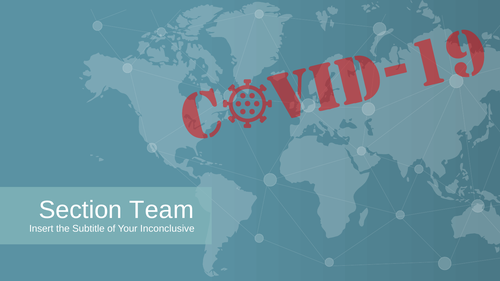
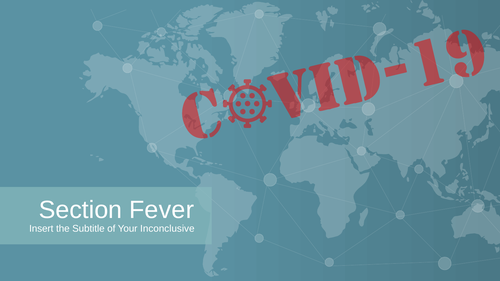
Team: Team -> Fever
